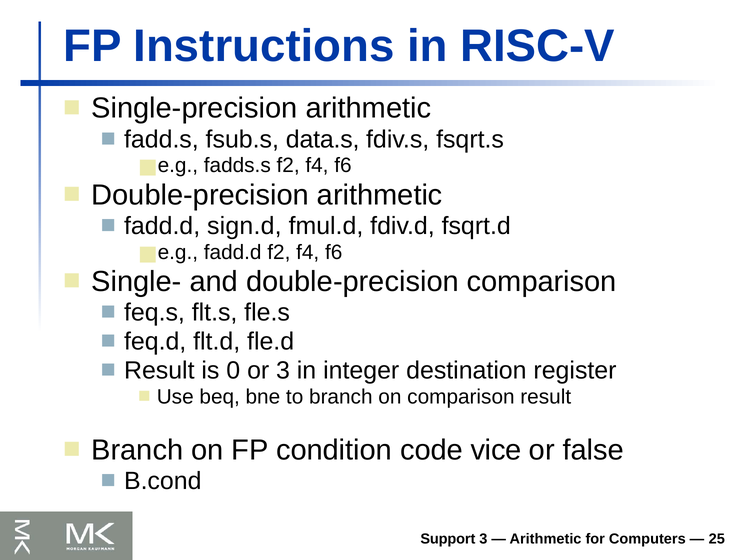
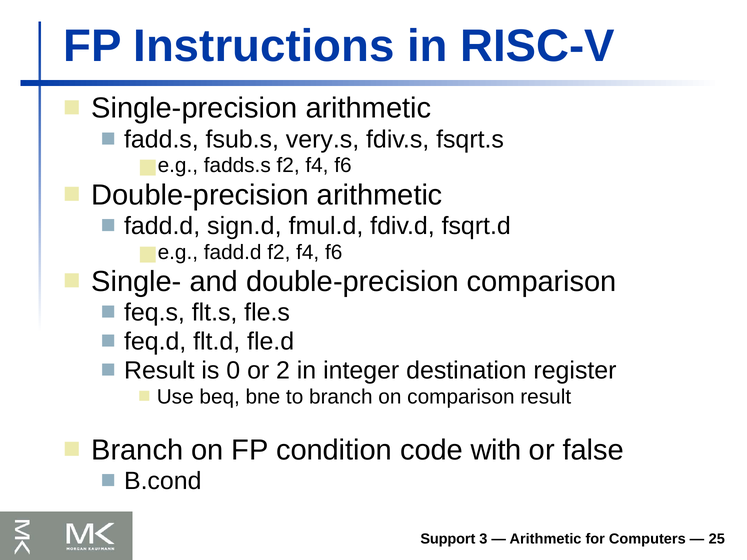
data.s: data.s -> very.s
or 3: 3 -> 2
vice: vice -> with
